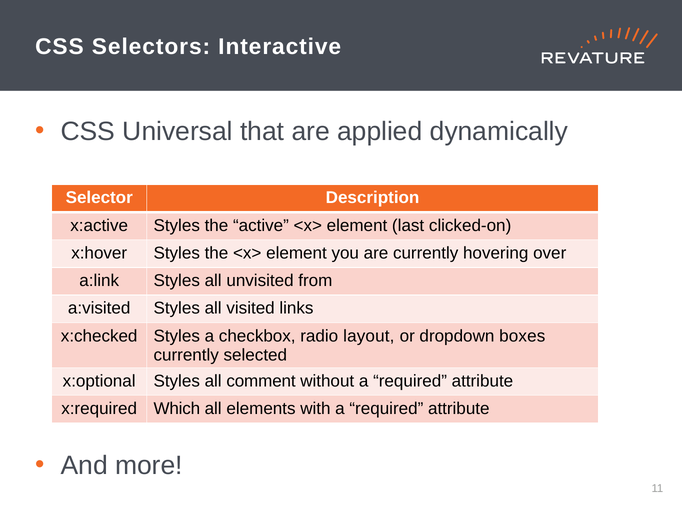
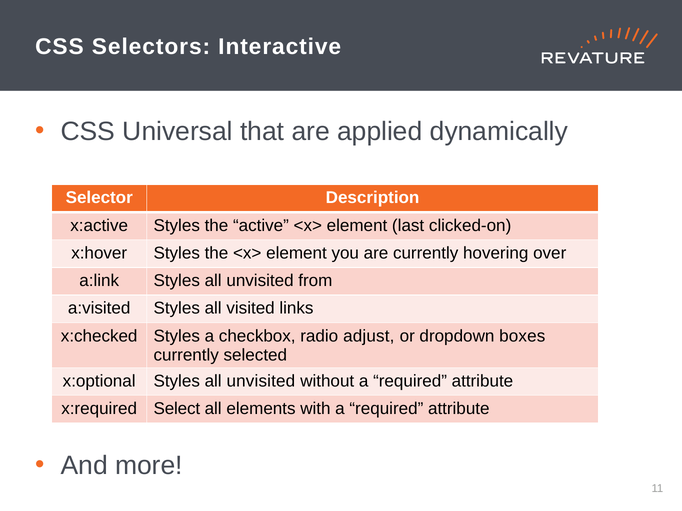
layout: layout -> adjust
x:optional Styles all comment: comment -> unvisited
Which: Which -> Select
